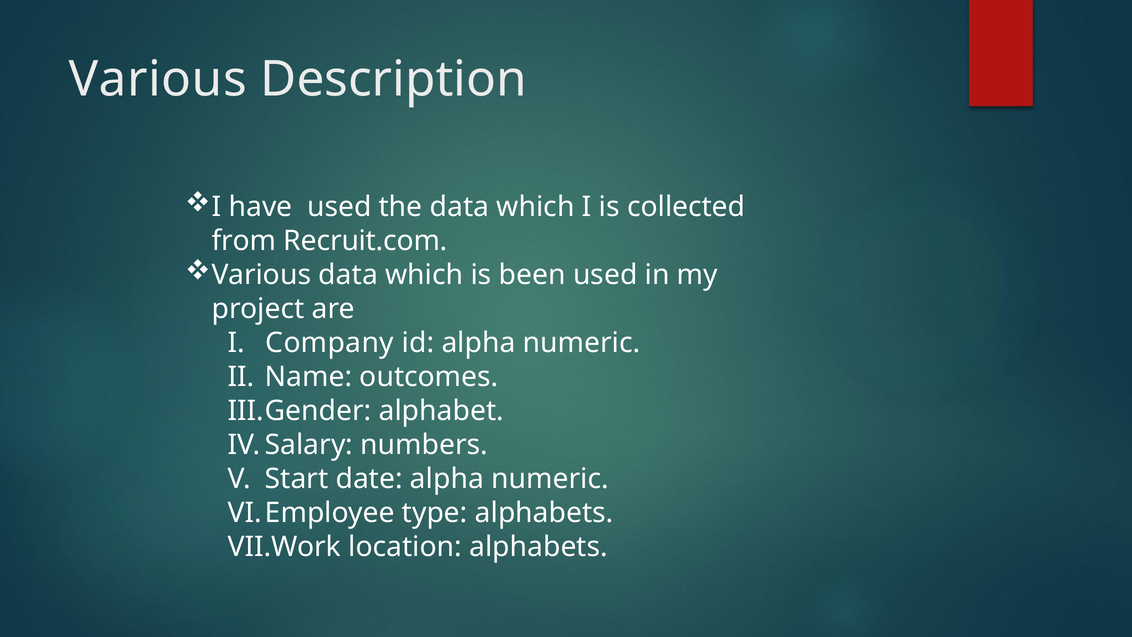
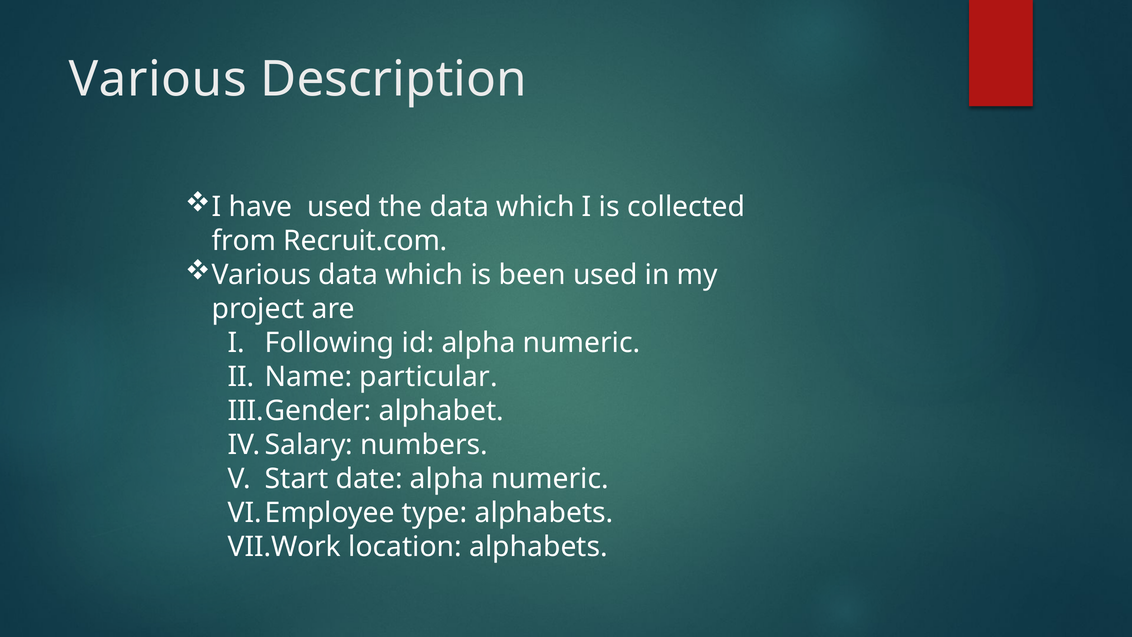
Company: Company -> Following
outcomes: outcomes -> particular
